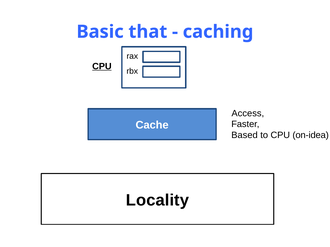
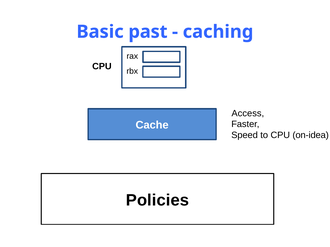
that: that -> past
CPU at (102, 67) underline: present -> none
Based: Based -> Speed
Locality: Locality -> Policies
